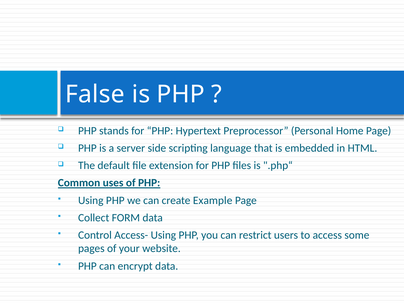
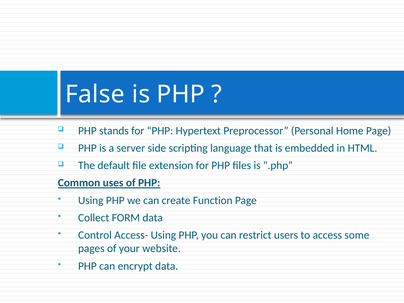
Example: Example -> Function
